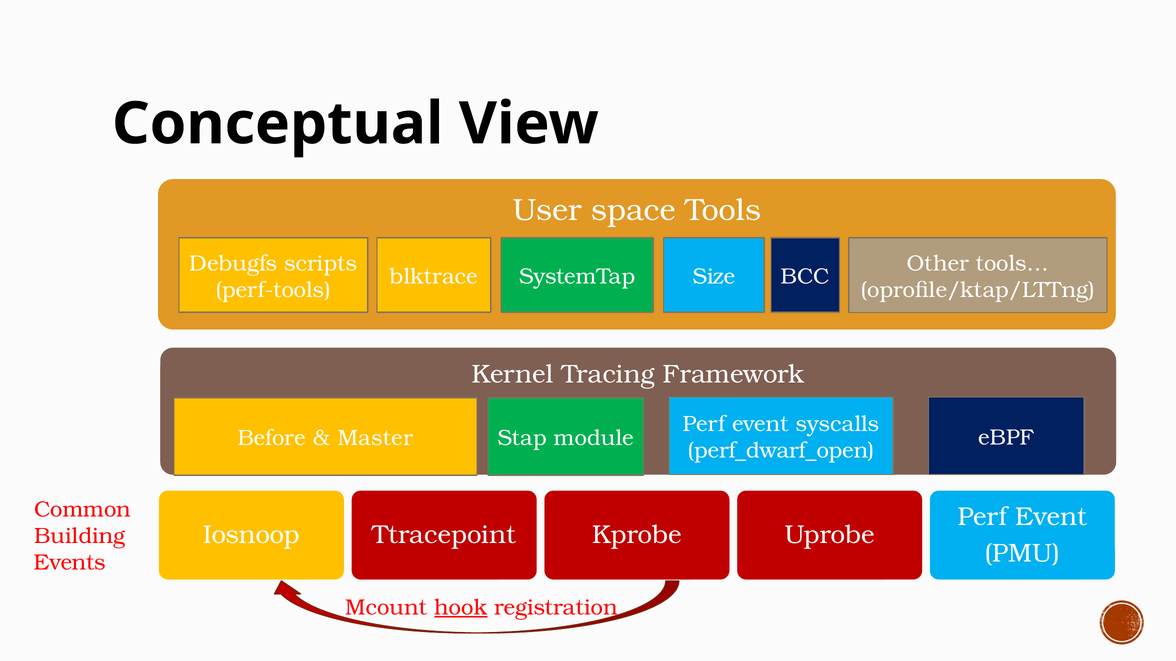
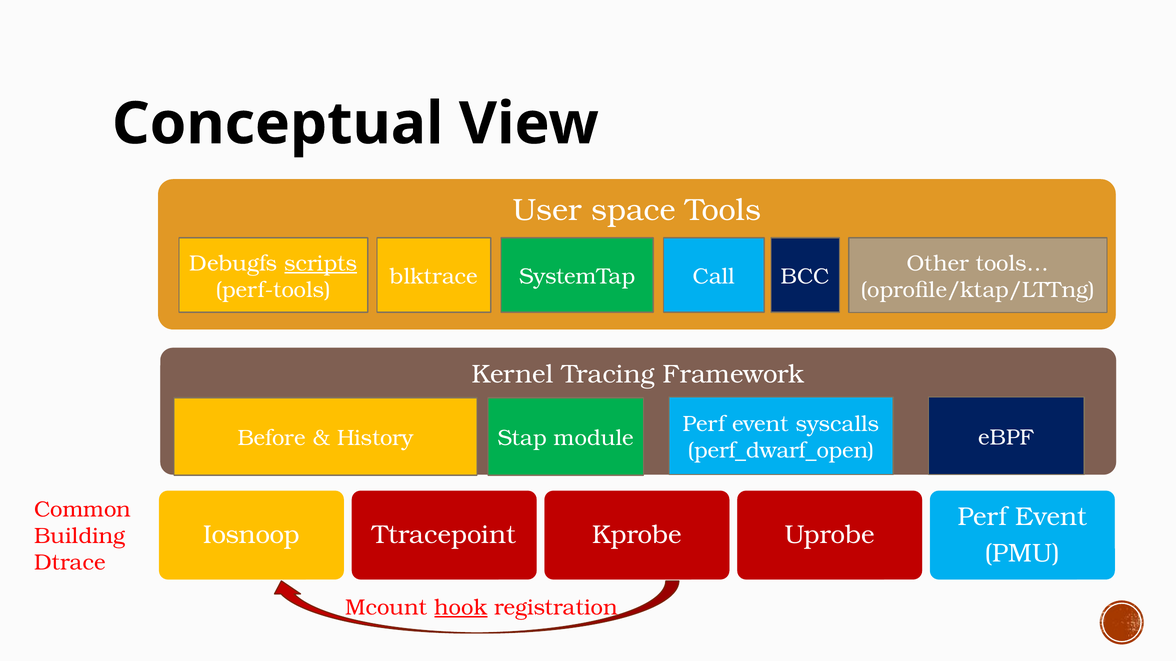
scripts underline: none -> present
Size: Size -> Call
Master: Master -> History
Events: Events -> Dtrace
